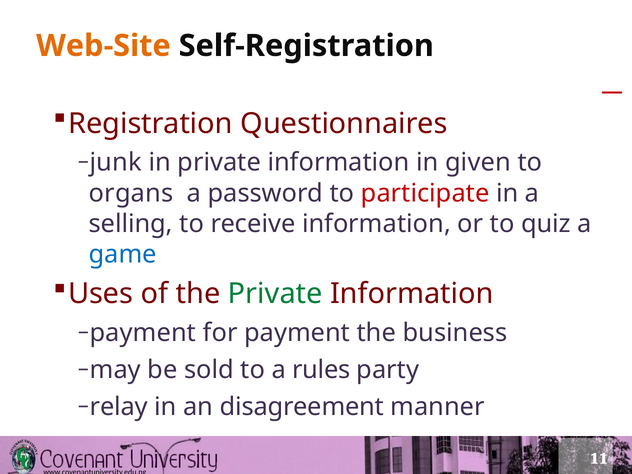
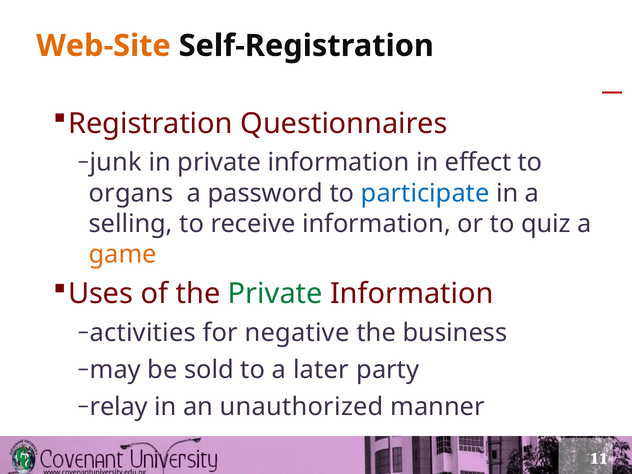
given: given -> effect
participate colour: red -> blue
game colour: blue -> orange
payment at (143, 333): payment -> activities
for payment: payment -> negative
rules: rules -> later
disagreement: disagreement -> unauthorized
